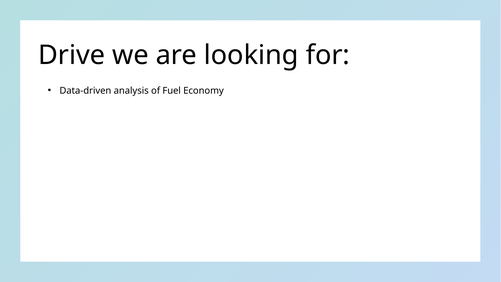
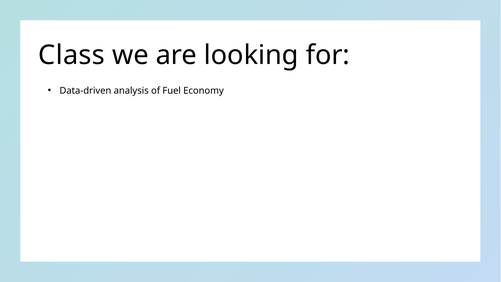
Drive: Drive -> Class
